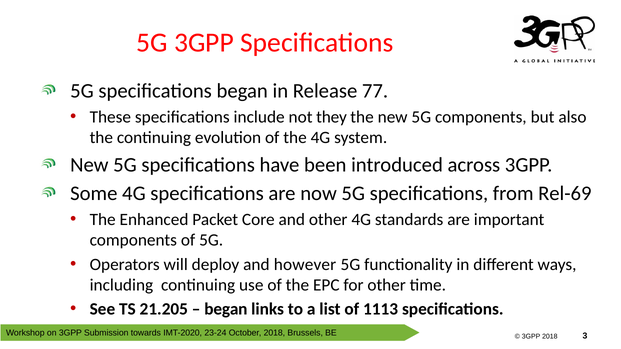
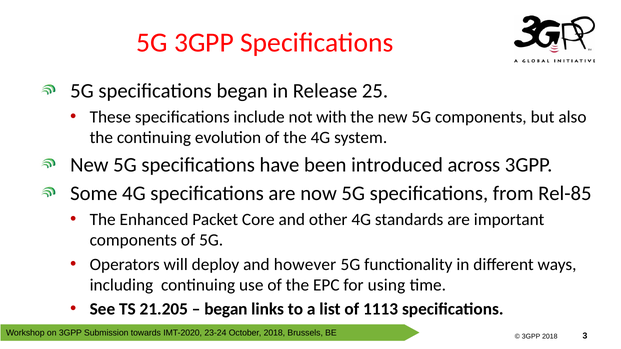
77: 77 -> 25
they: they -> with
Rel-69: Rel-69 -> Rel-85
for other: other -> using
